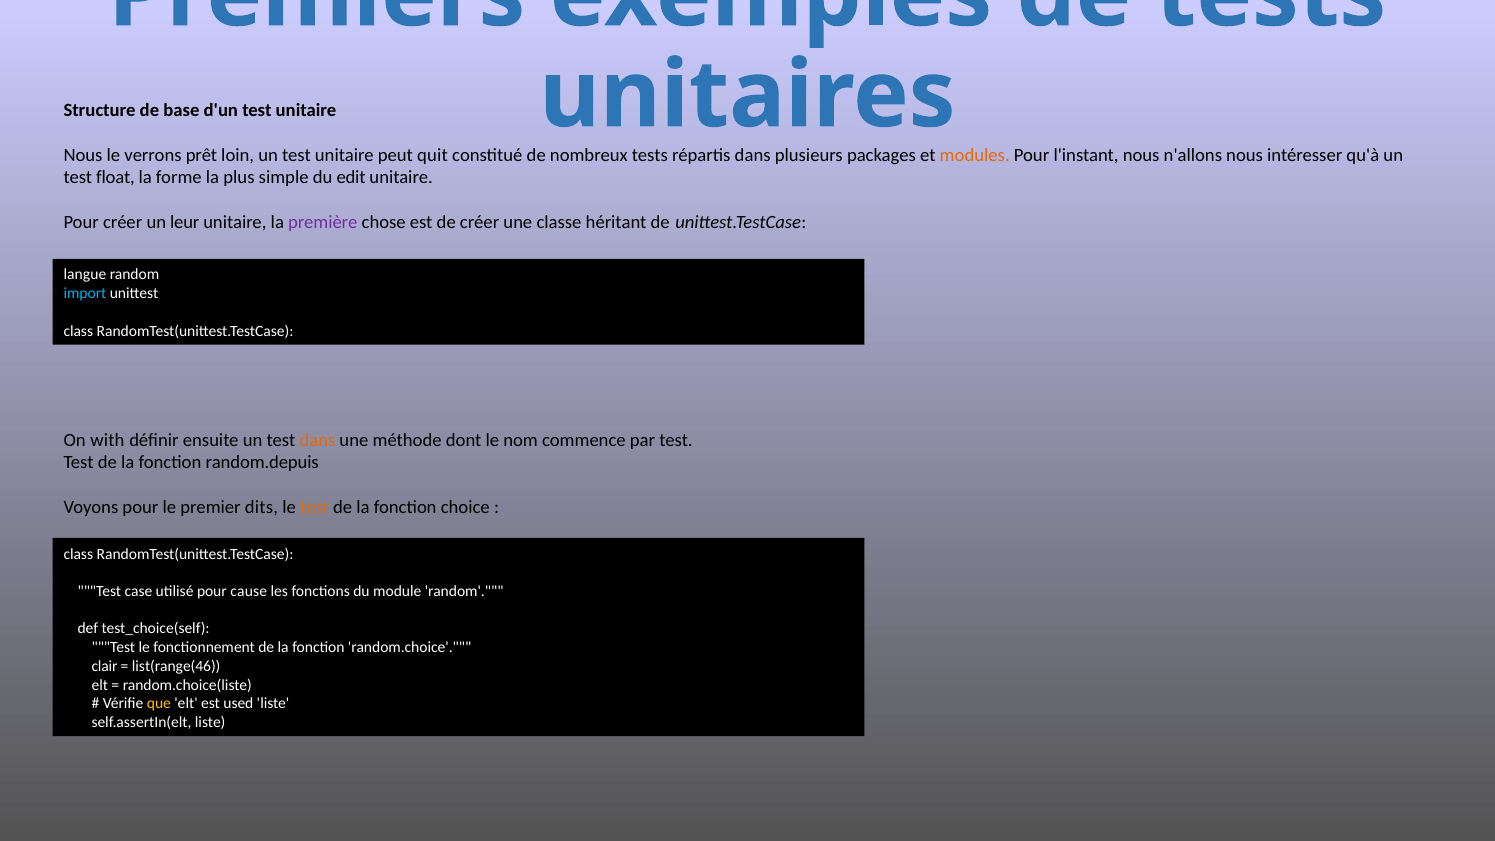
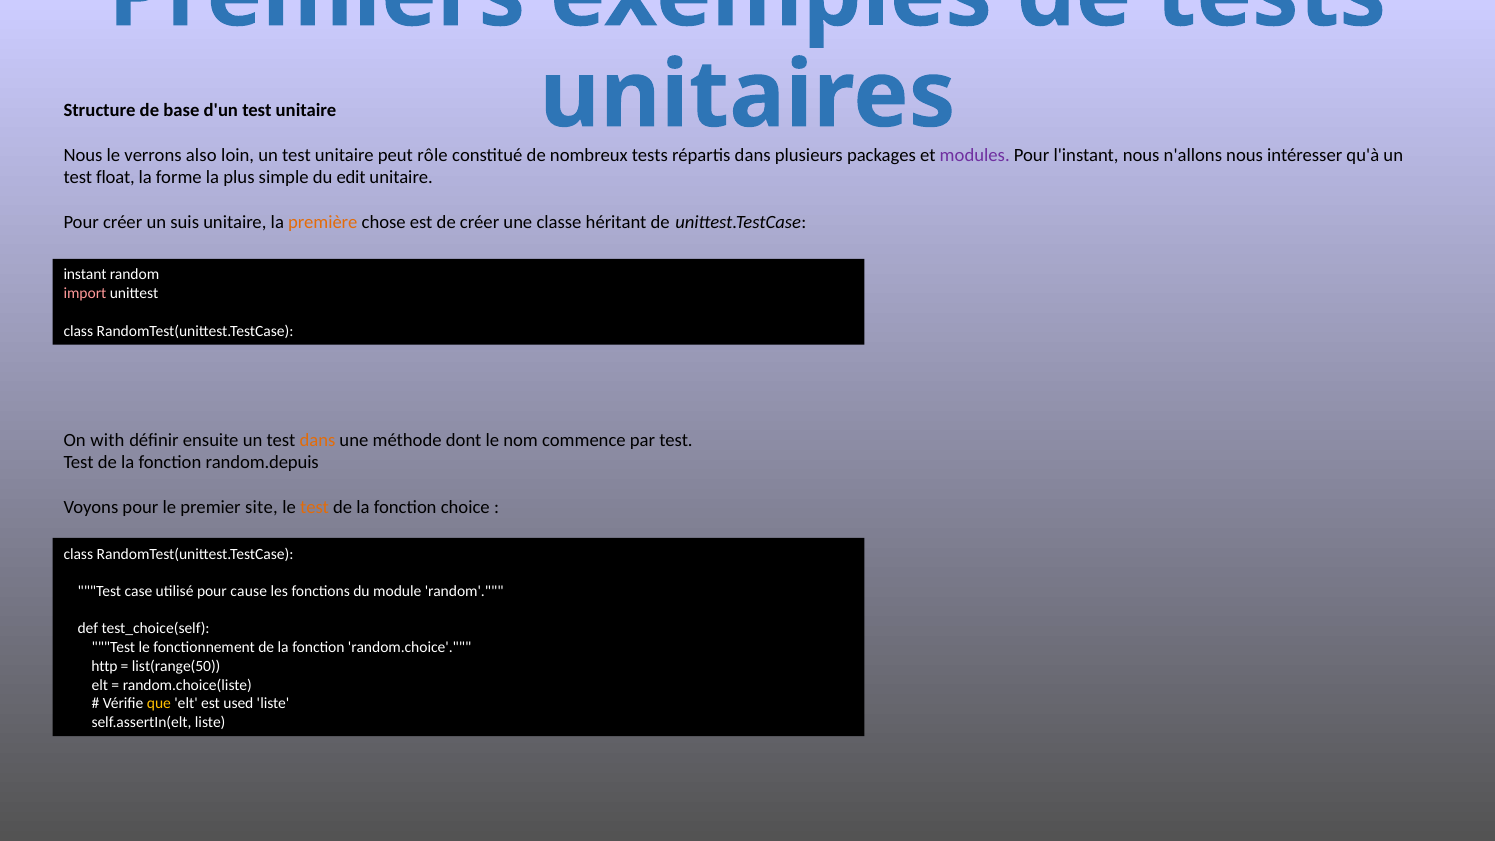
prêt: prêt -> also
quit: quit -> rôle
modules colour: orange -> purple
leur: leur -> suis
première colour: purple -> orange
langue: langue -> instant
import colour: light blue -> pink
dits: dits -> site
clair: clair -> http
list(range(46: list(range(46 -> list(range(50
